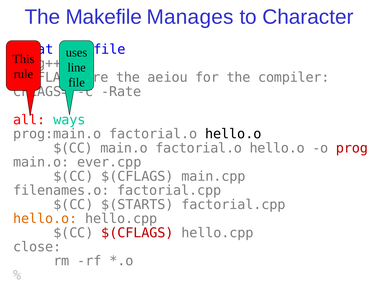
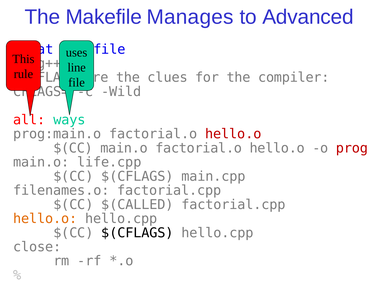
Character: Character -> Advanced
aeiou: aeiou -> clues
Rate: Rate -> Wild
hello.o at (233, 134) colour: black -> red
ever.cpp: ever.cpp -> life.cpp
$(STARTS: $(STARTS -> $(CALLED
$(CFLAGS at (137, 233) colour: red -> black
